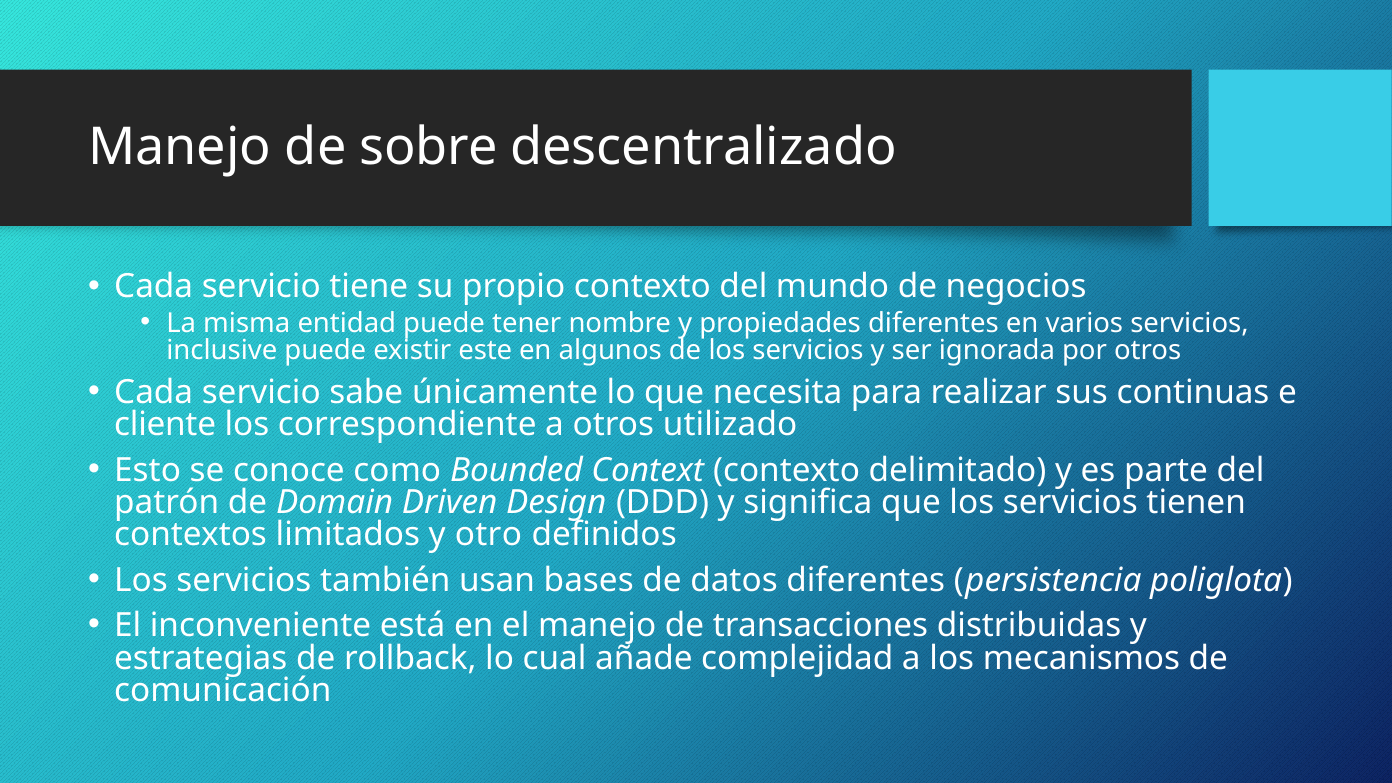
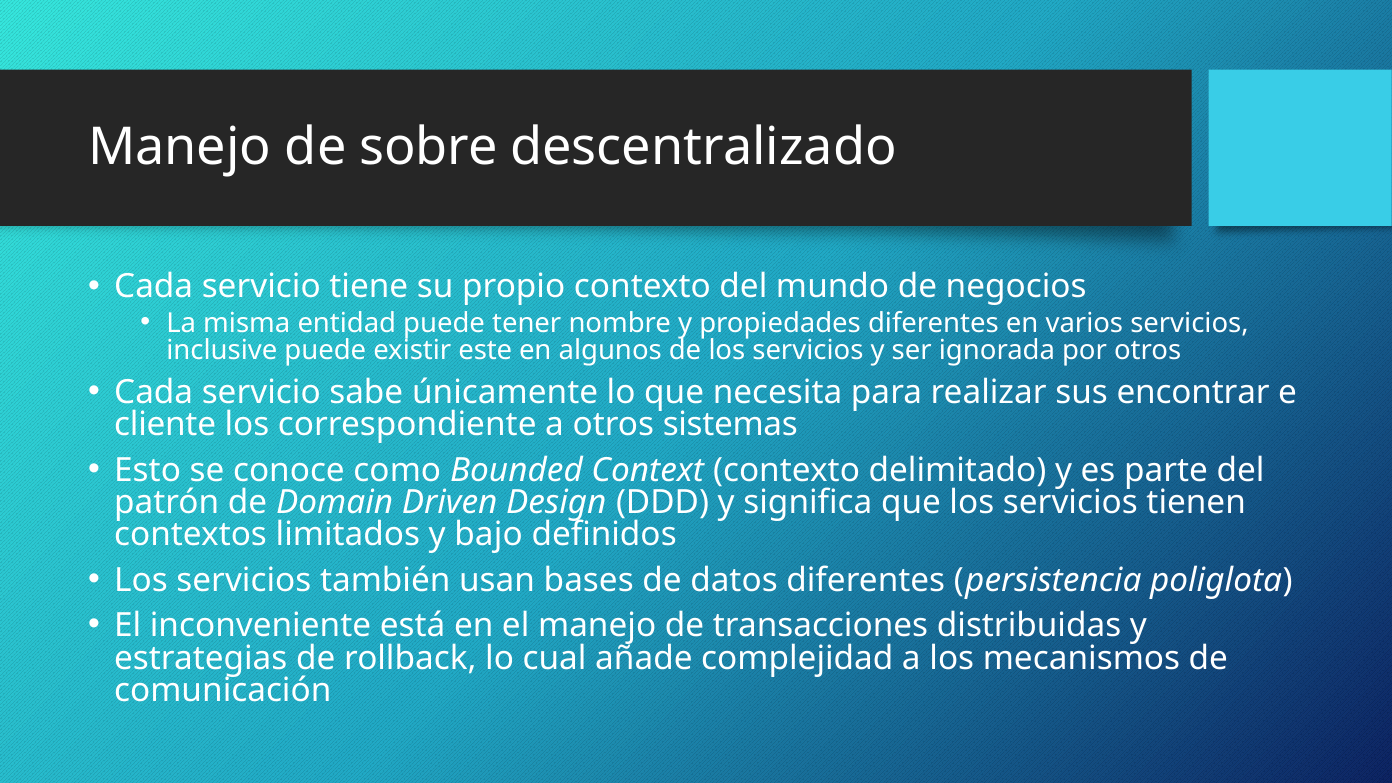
continuas: continuas -> encontrar
utilizado: utilizado -> sistemas
otro: otro -> bajo
